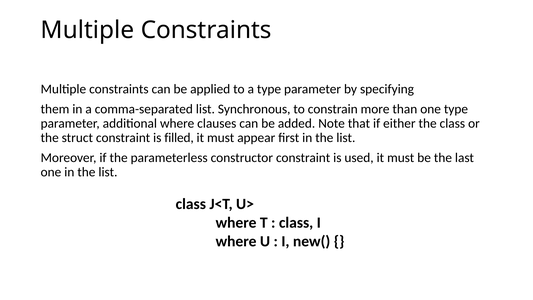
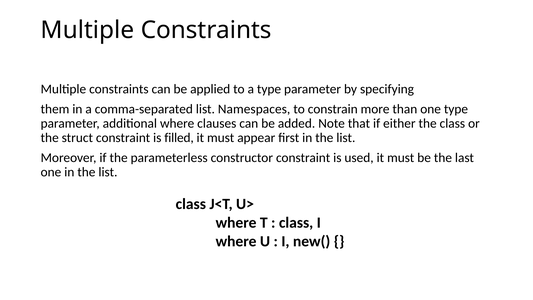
Synchronous: Synchronous -> Namespaces
